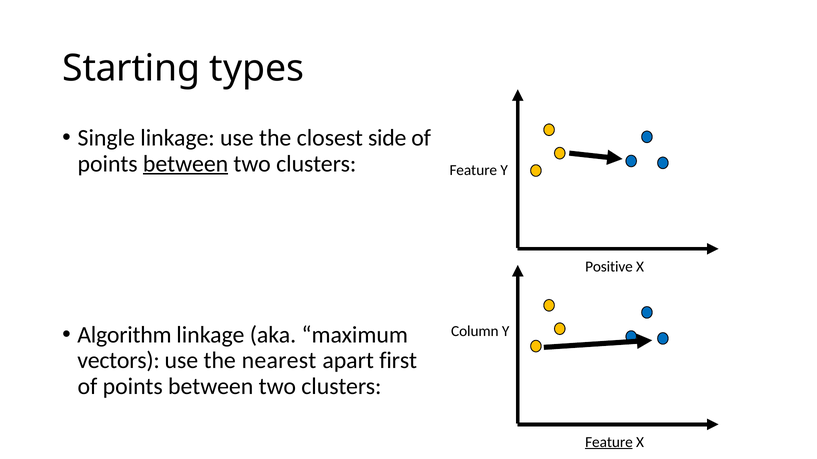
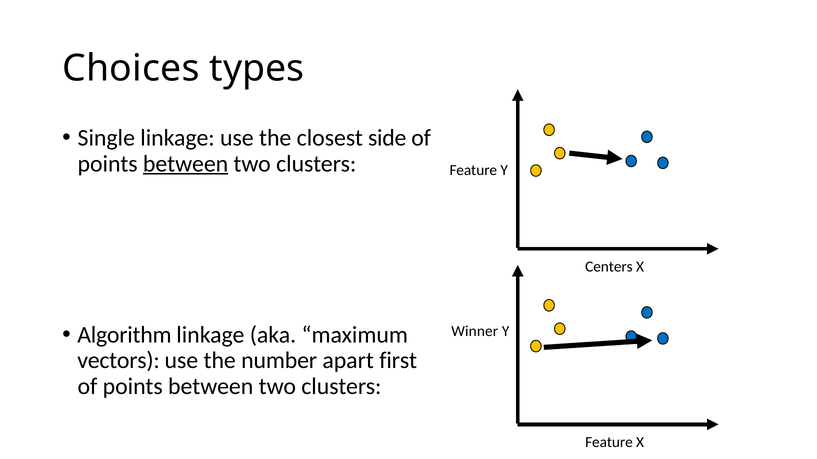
Starting: Starting -> Choices
Positive: Positive -> Centers
Column: Column -> Winner
nearest: nearest -> number
Feature at (609, 443) underline: present -> none
